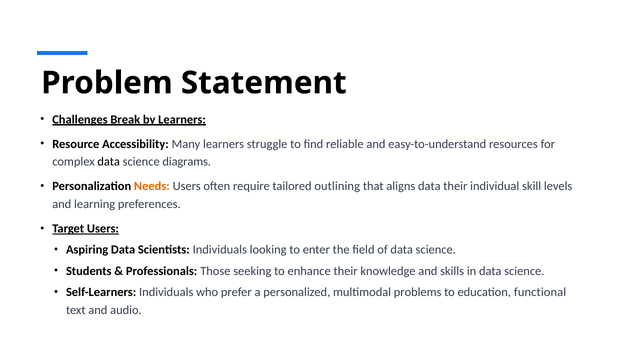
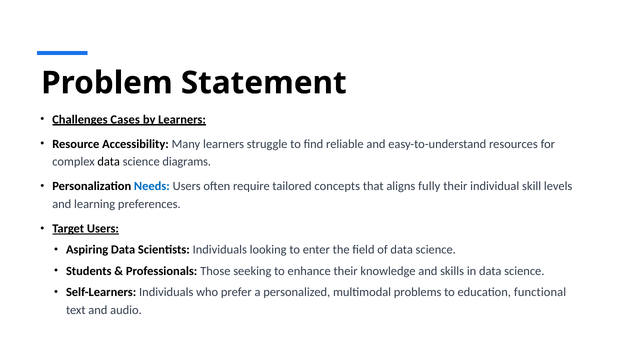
Break: Break -> Cases
Needs colour: orange -> blue
outlining: outlining -> concepts
aligns data: data -> fully
